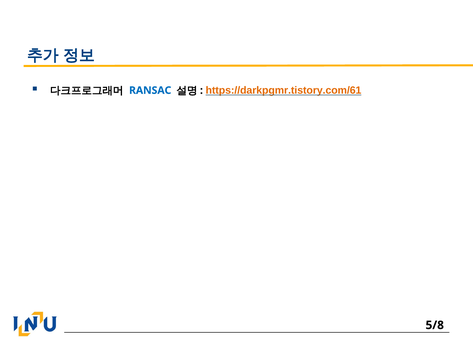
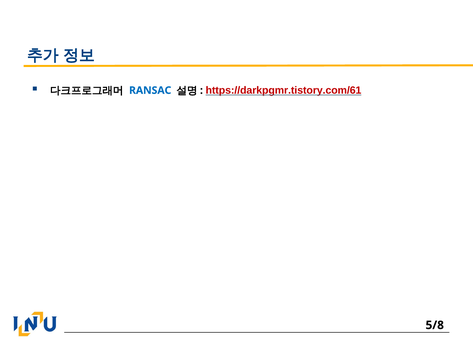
https://darkpgmr.tistory.com/61 colour: orange -> red
